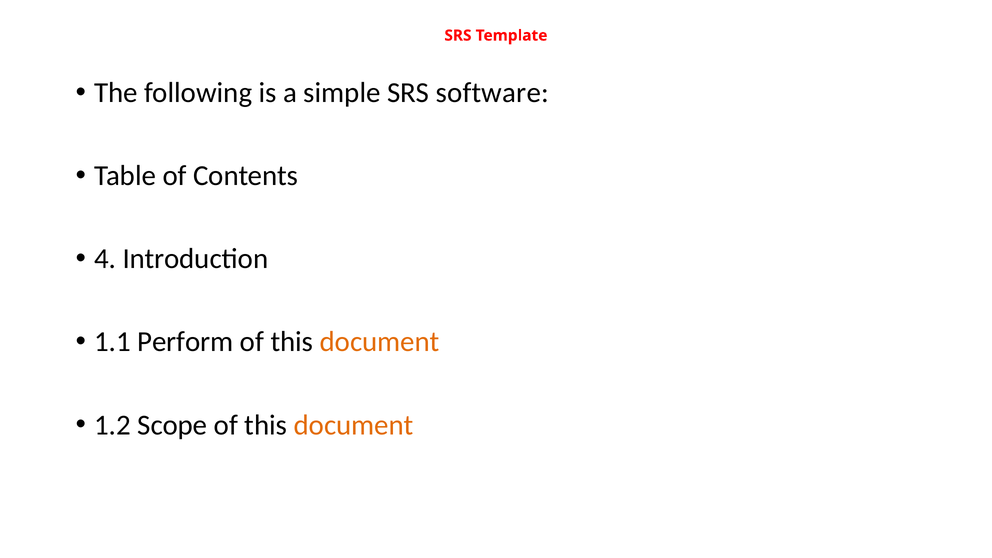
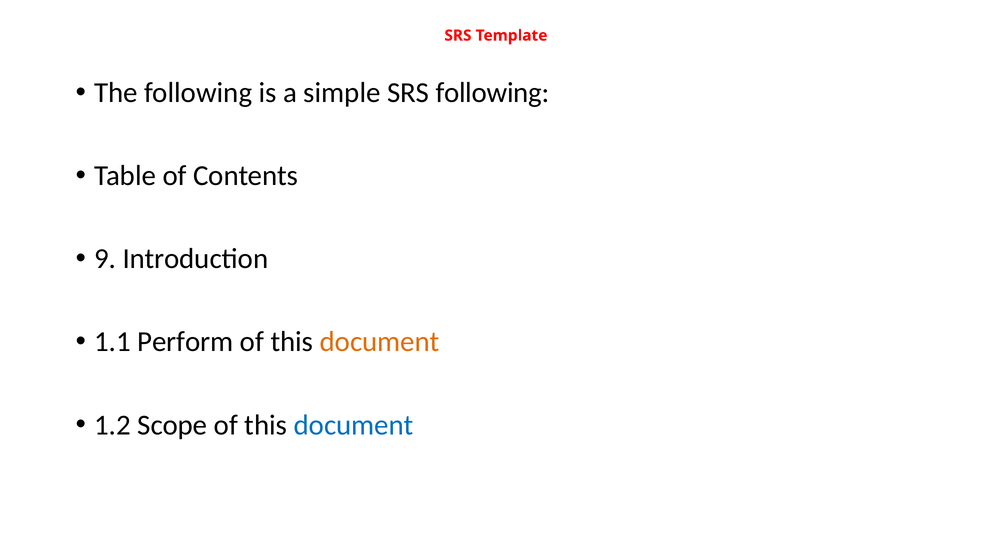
SRS software: software -> following
4: 4 -> 9
document at (354, 425) colour: orange -> blue
